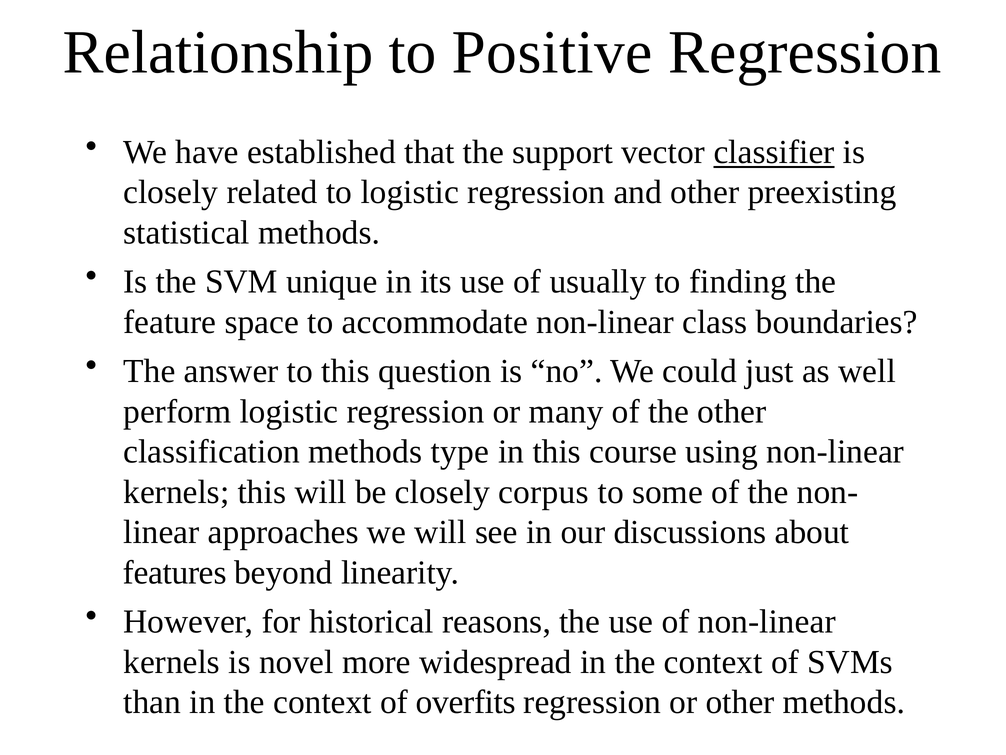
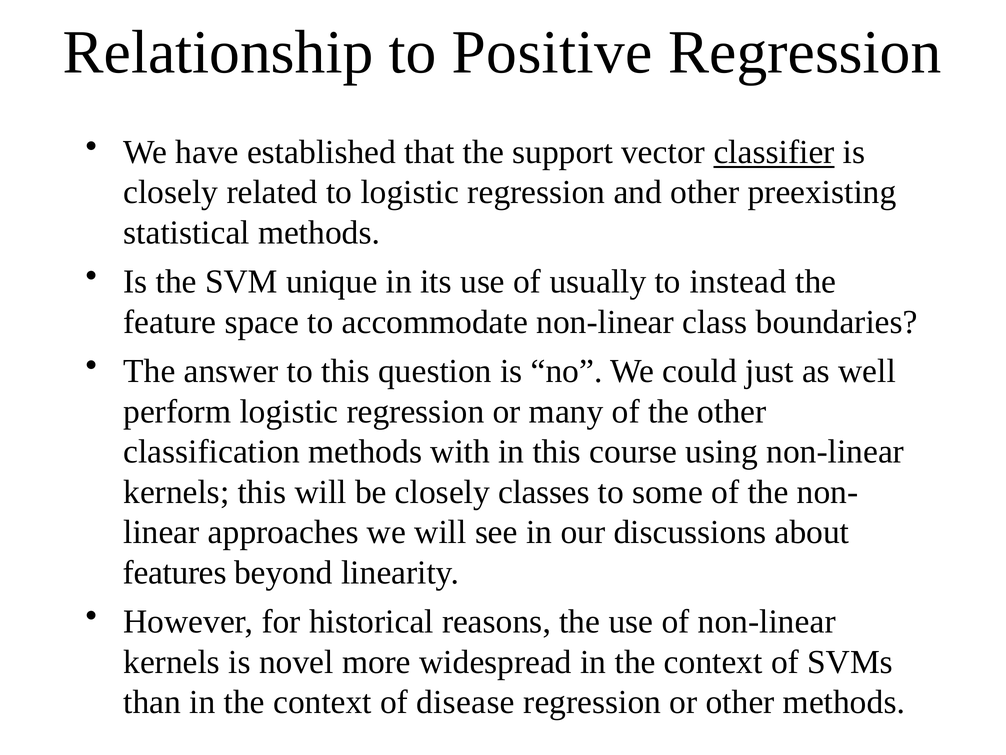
finding: finding -> instead
type: type -> with
corpus: corpus -> classes
overfits: overfits -> disease
